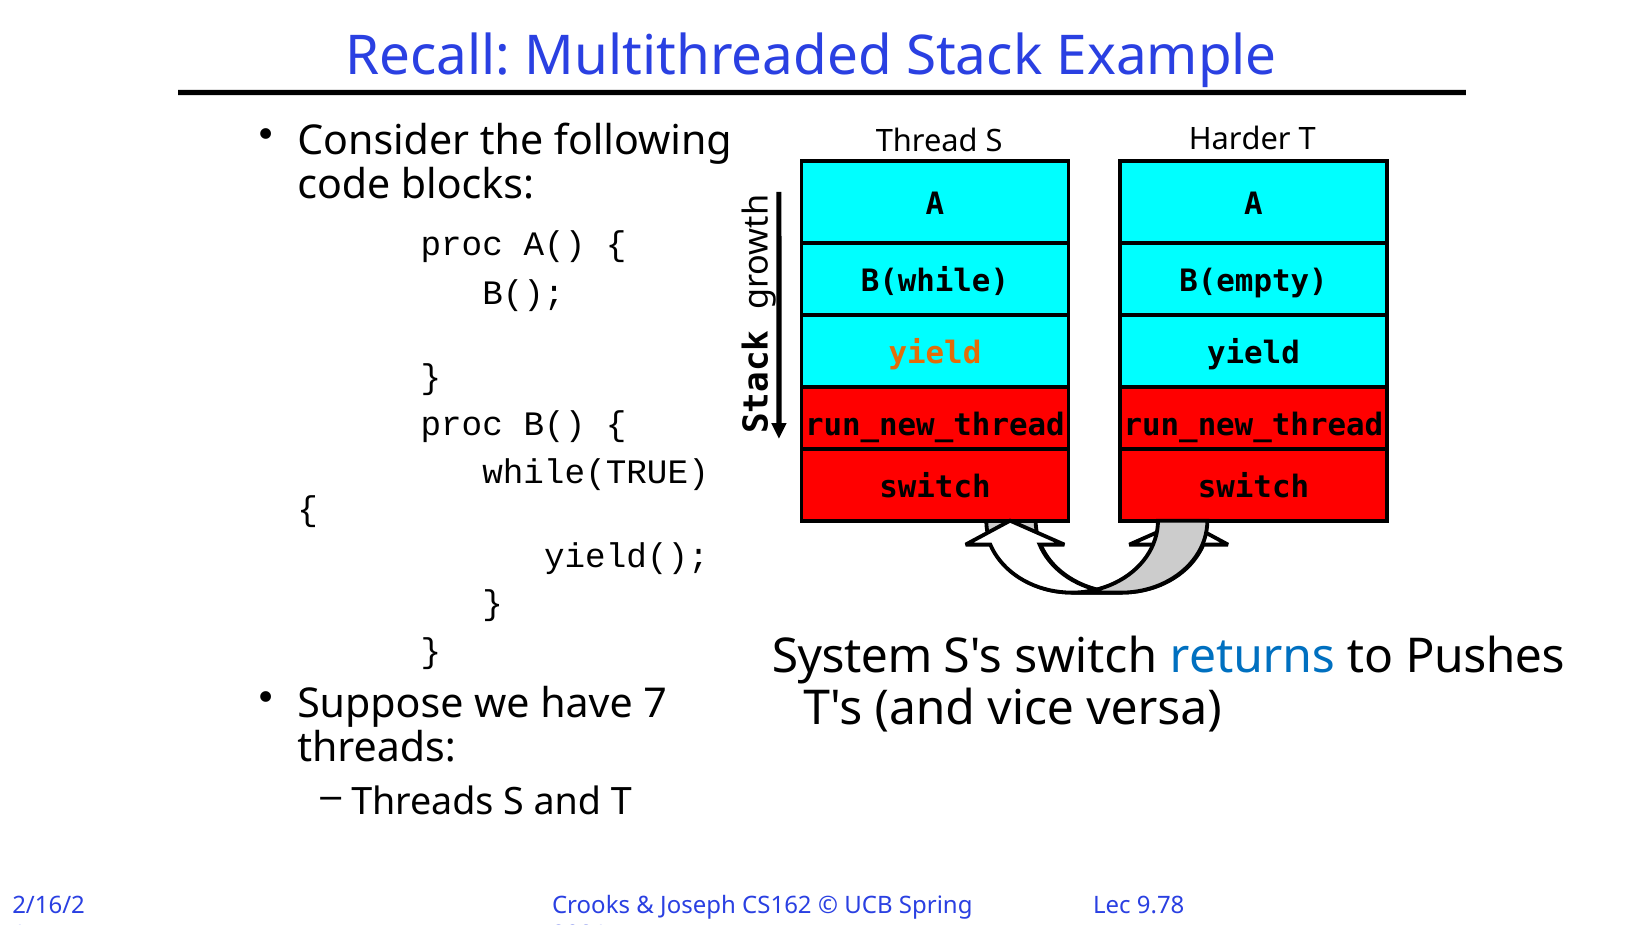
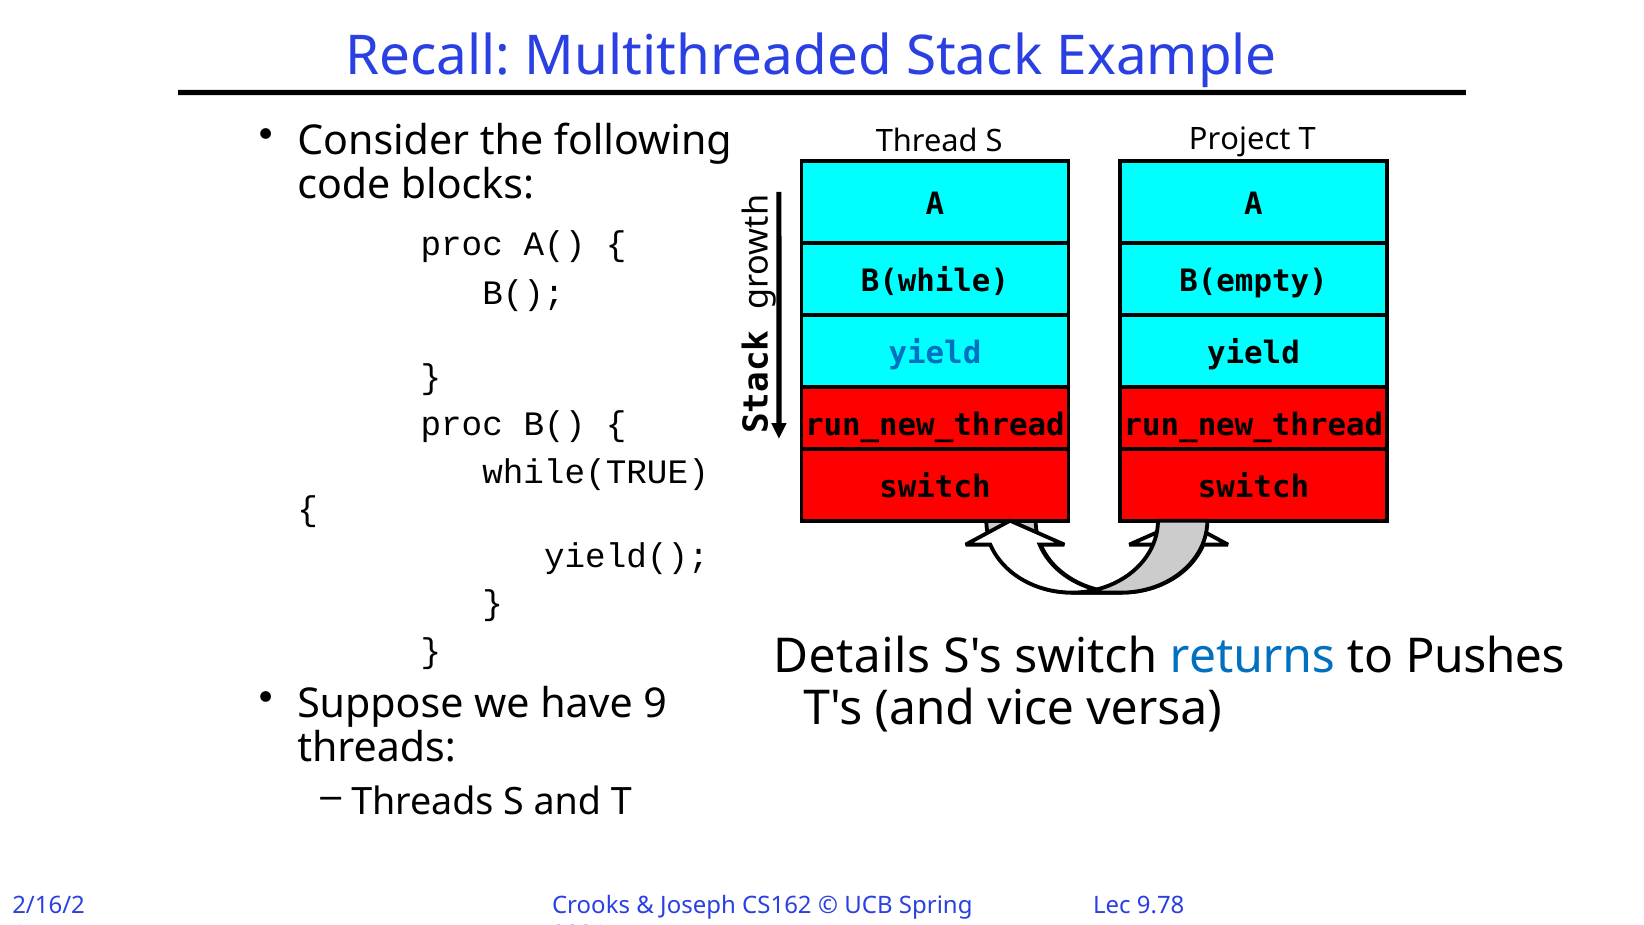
Harder: Harder -> Project
yield at (935, 353) colour: orange -> blue
System: System -> Details
7: 7 -> 9
